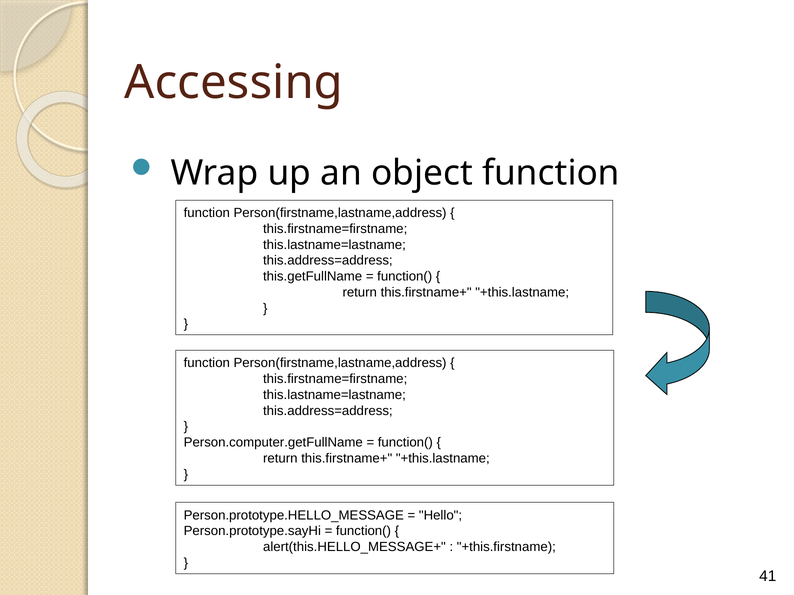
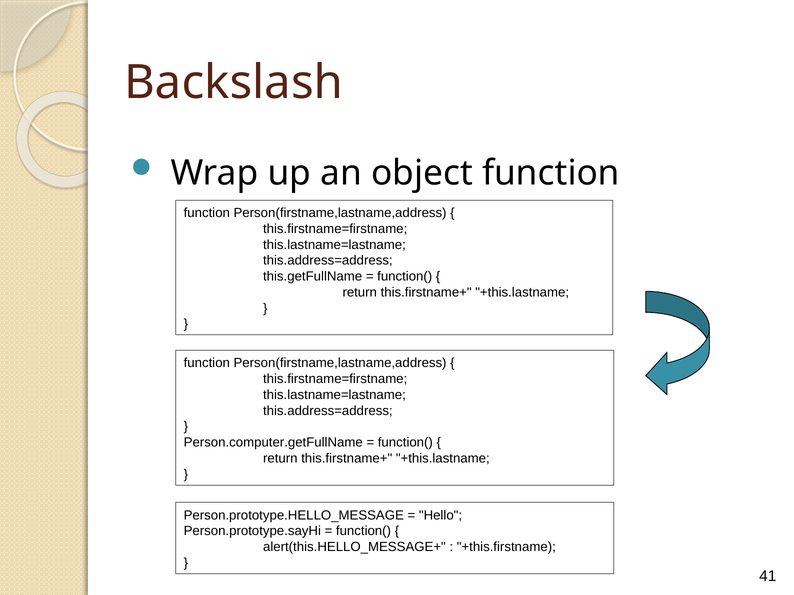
Accessing: Accessing -> Backslash
